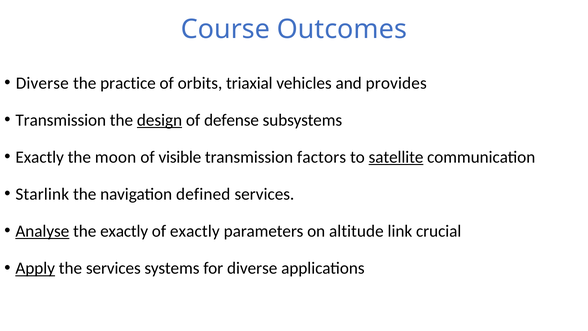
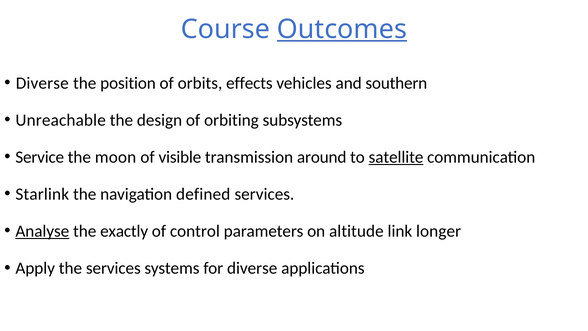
Outcomes underline: none -> present
practice: practice -> position
triaxial: triaxial -> effects
provides: provides -> southern
Transmission at (61, 120): Transmission -> Unreachable
design underline: present -> none
defense: defense -> orbiting
Exactly at (40, 157): Exactly -> Service
factors: factors -> around
of exactly: exactly -> control
crucial: crucial -> longer
Apply underline: present -> none
